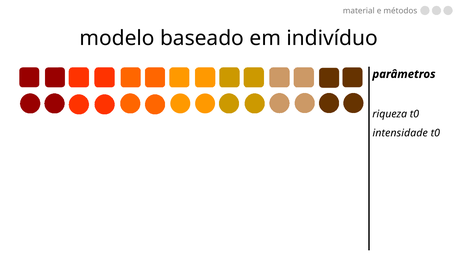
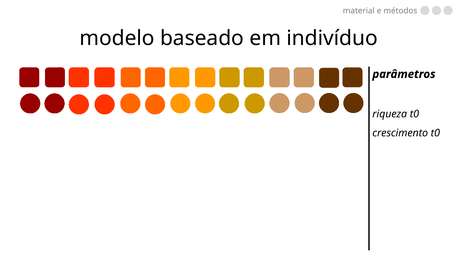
intensidade: intensidade -> crescimento
